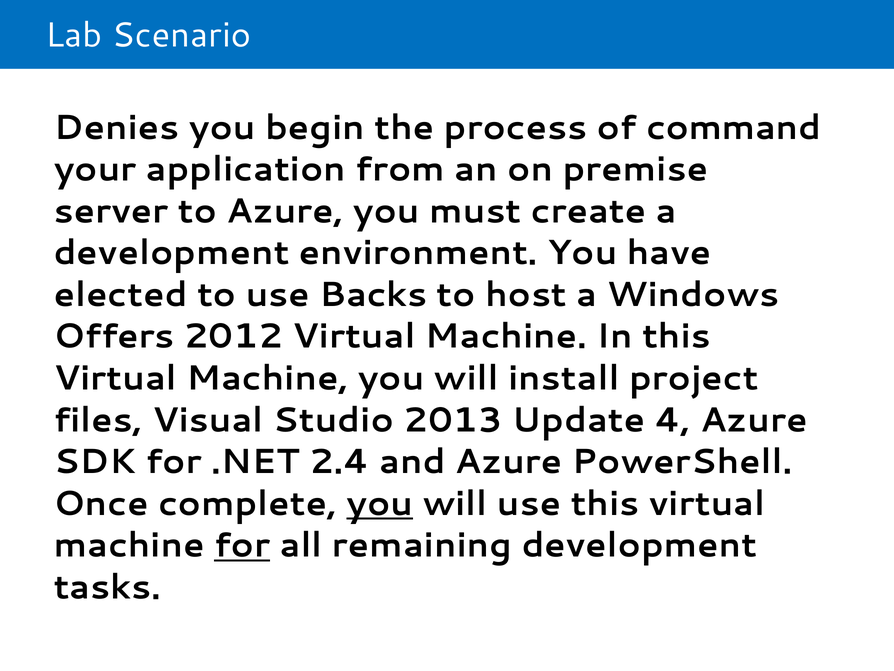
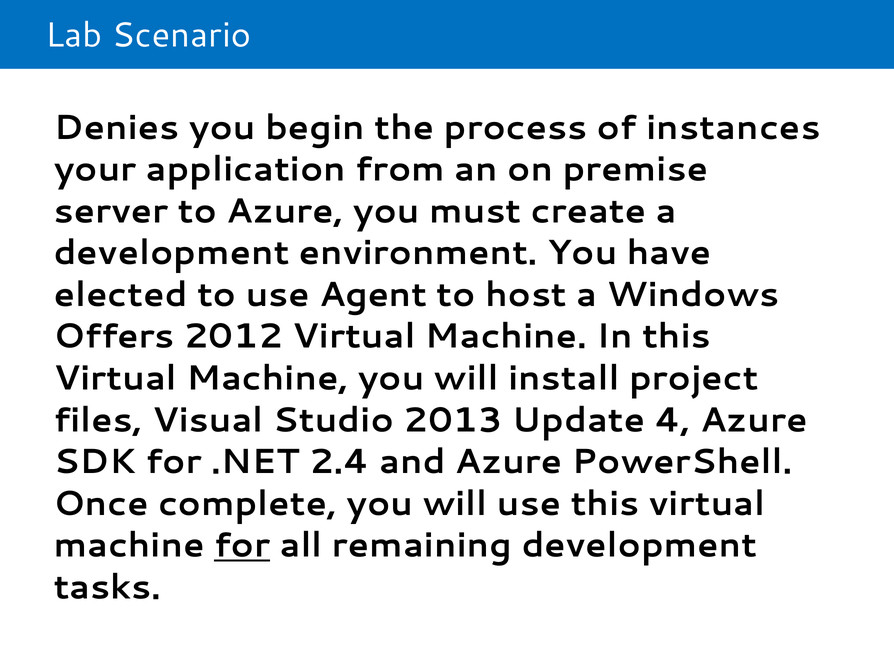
command: command -> instances
Backs: Backs -> Agent
you at (380, 503) underline: present -> none
